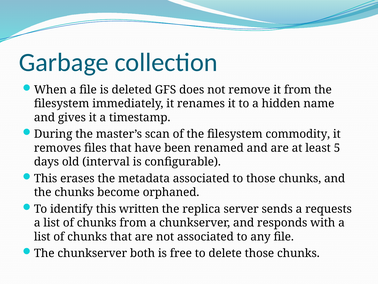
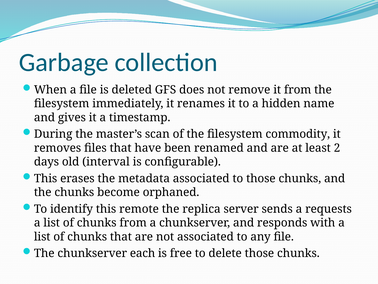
5: 5 -> 2
written: written -> remote
both: both -> each
